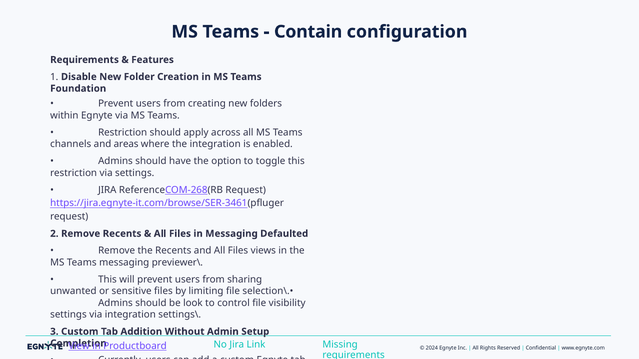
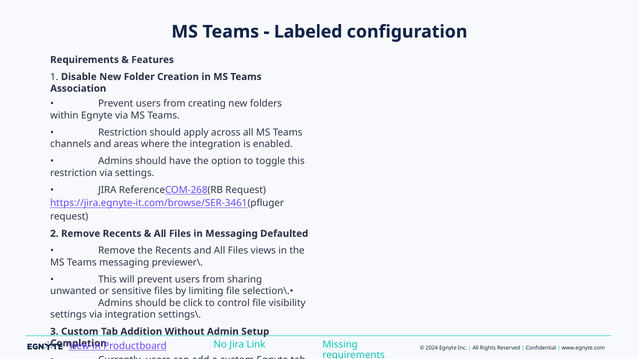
Contain: Contain -> Labeled
Foundation: Foundation -> Association
look: look -> click
